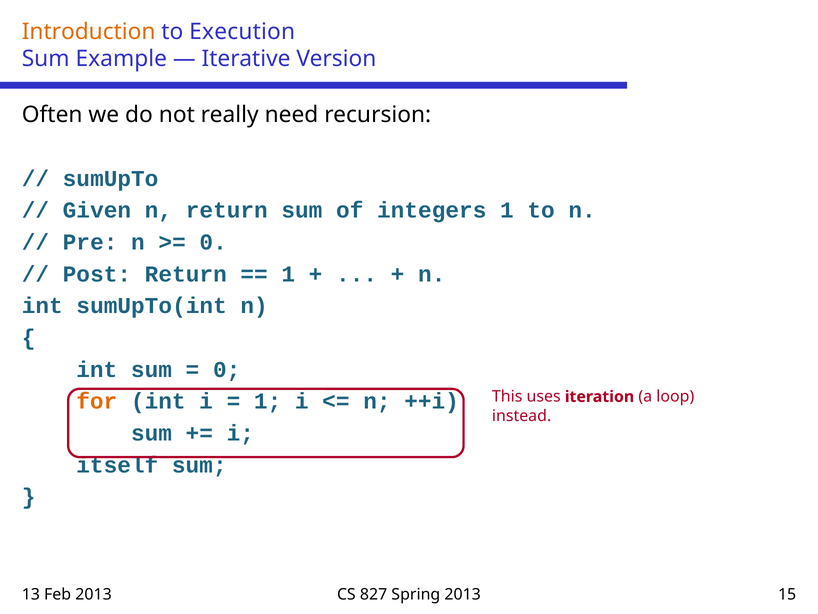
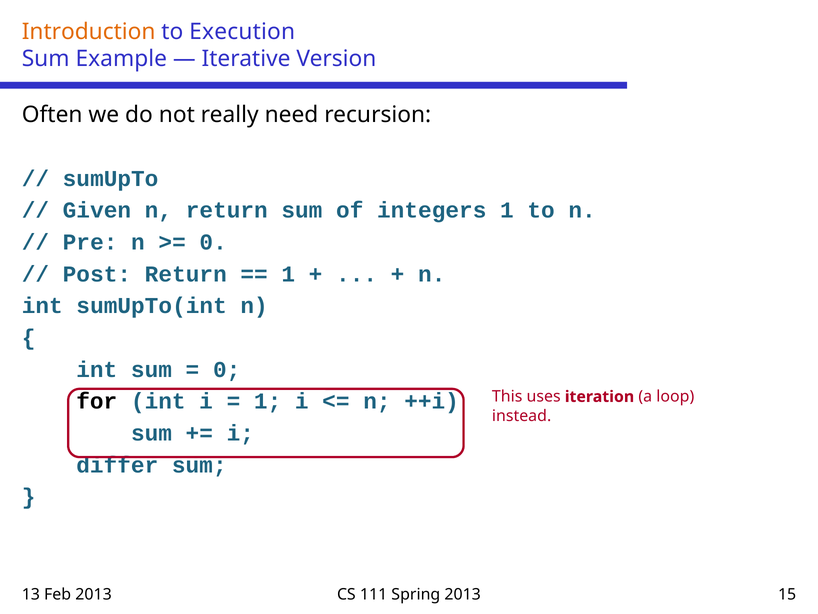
for colour: orange -> black
itself: itself -> differ
827: 827 -> 111
